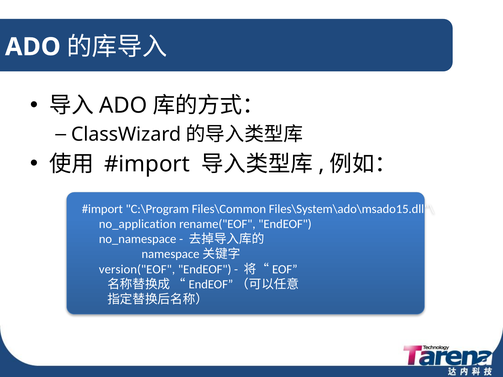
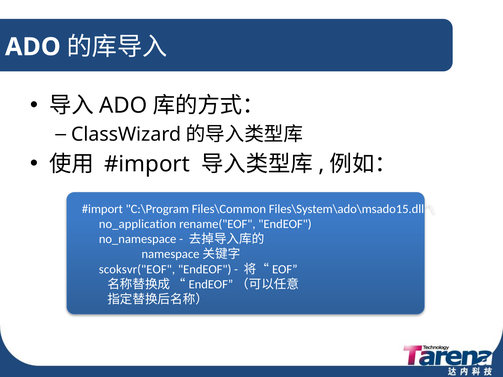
version("EOF: version("EOF -> scoksvr("EOF
